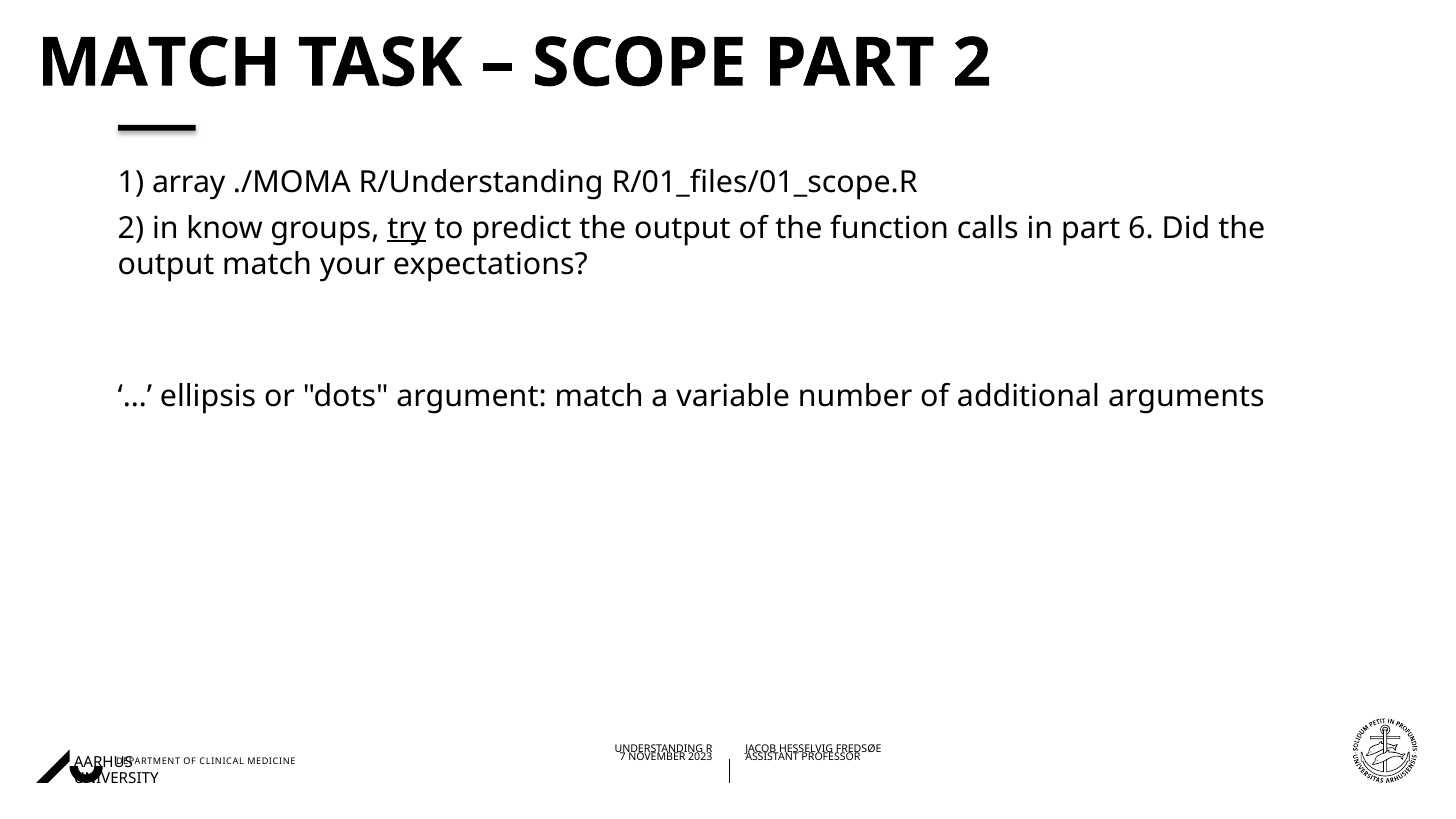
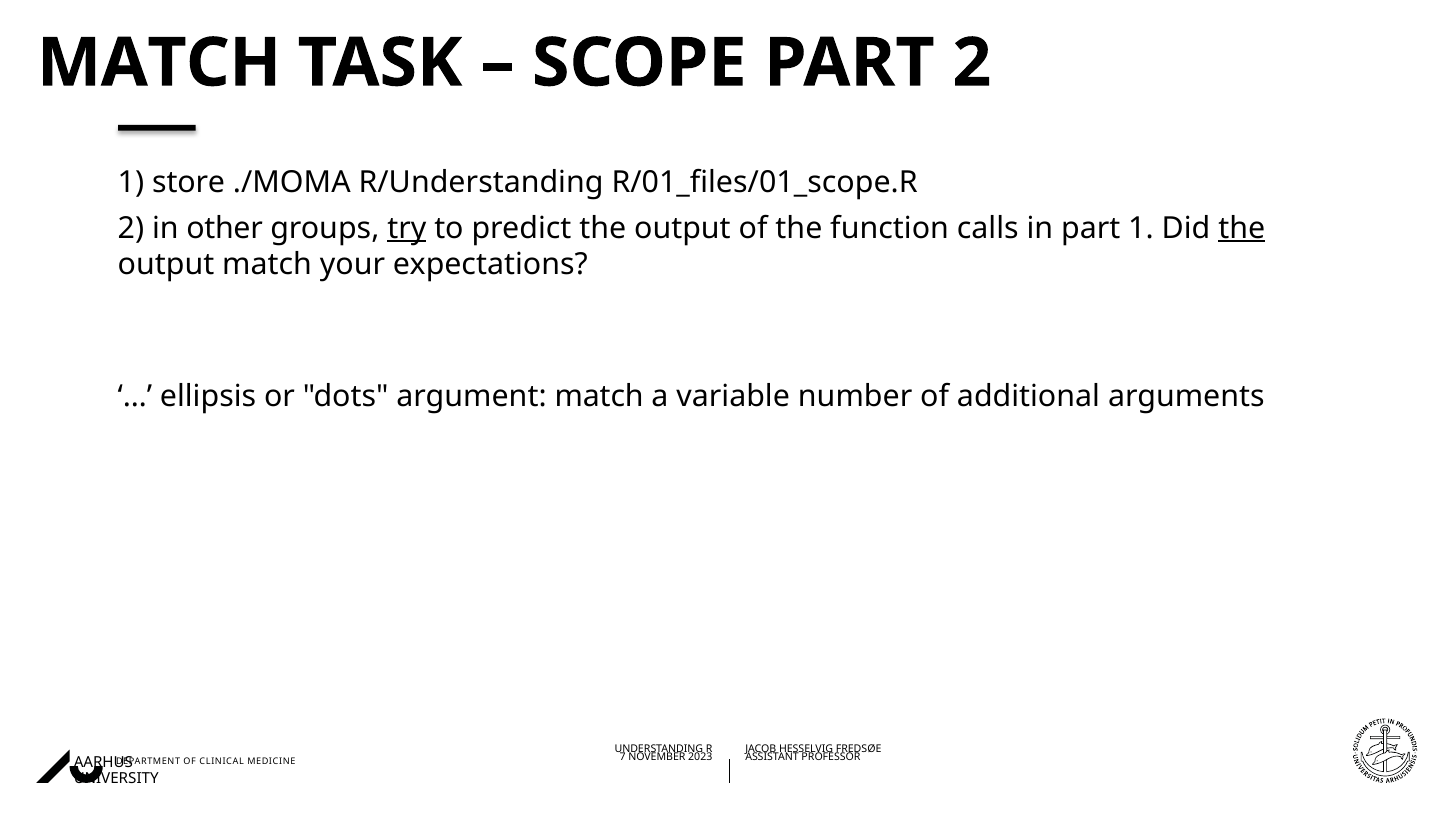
array: array -> store
know: know -> other
part 6: 6 -> 1
the at (1242, 228) underline: none -> present
